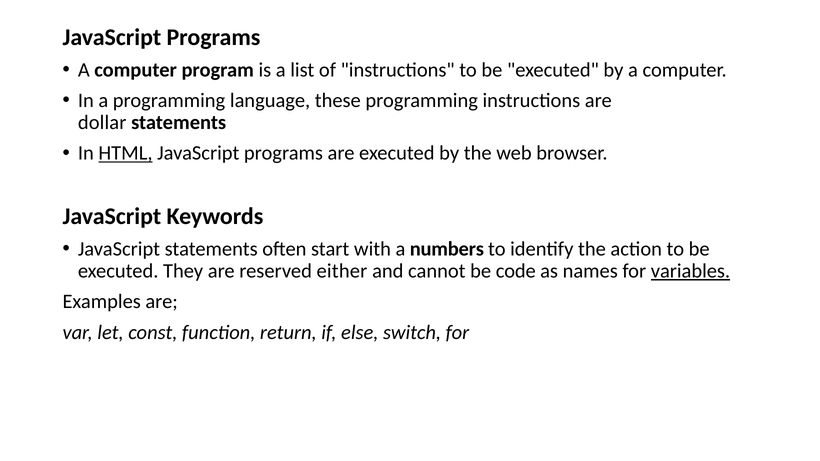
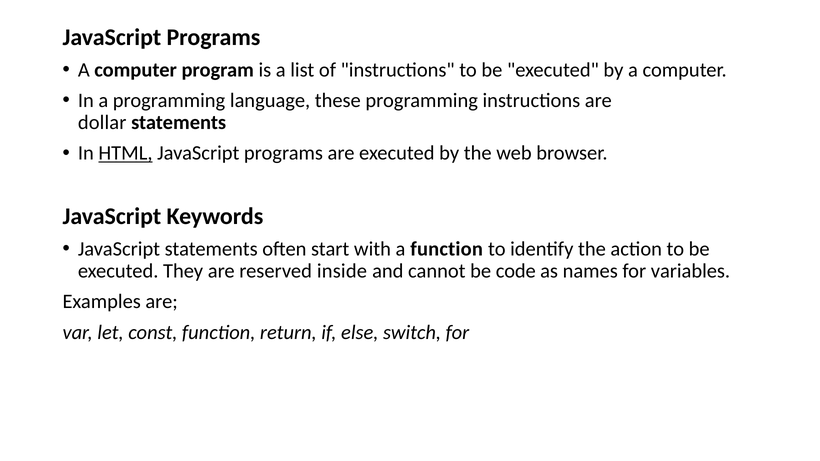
a numbers: numbers -> function
either: either -> inside
variables underline: present -> none
